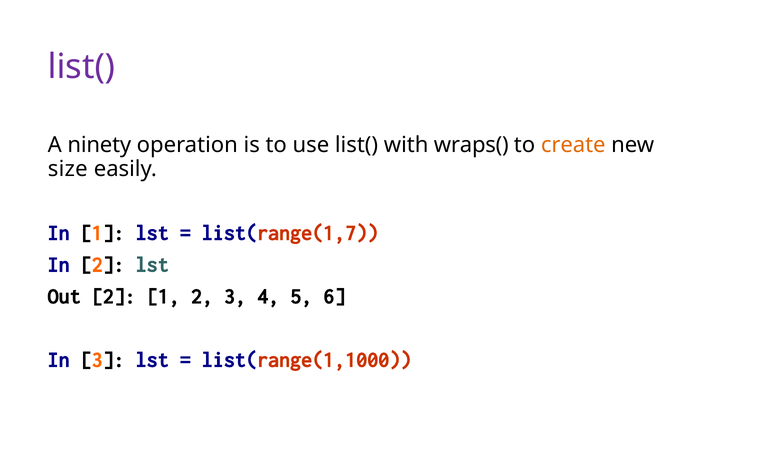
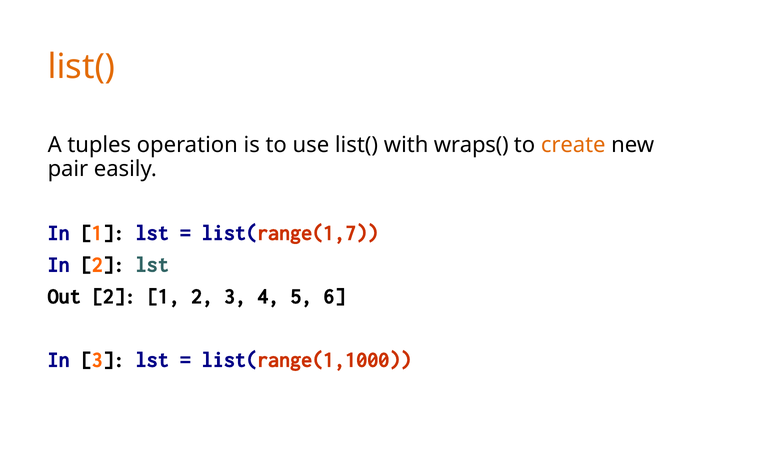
list( at (81, 67) colour: purple -> orange
ninety: ninety -> tuples
size: size -> pair
